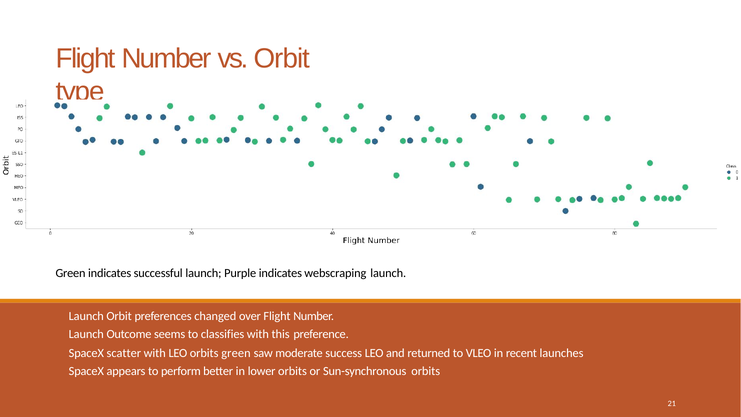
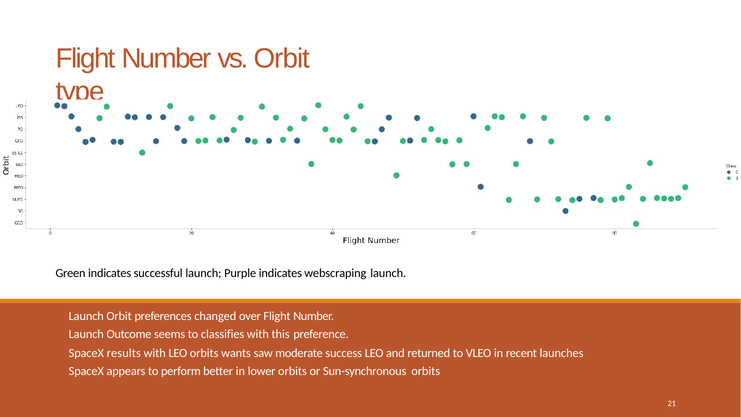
scatter: scatter -> results
LEO orbits green: green -> wants
